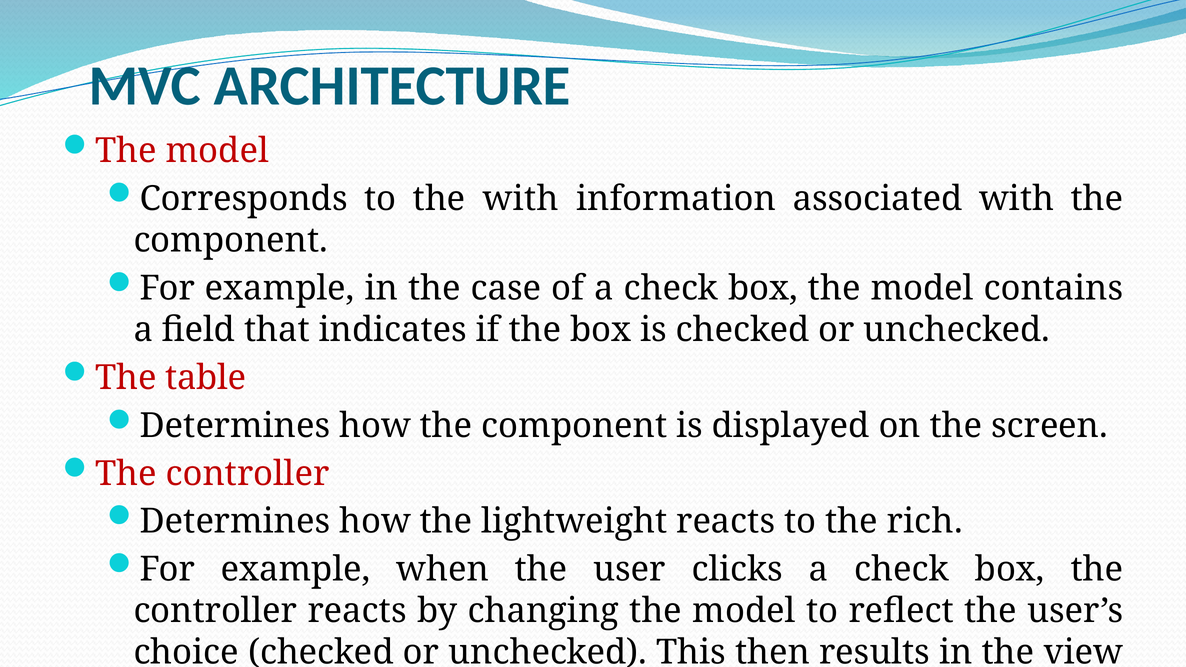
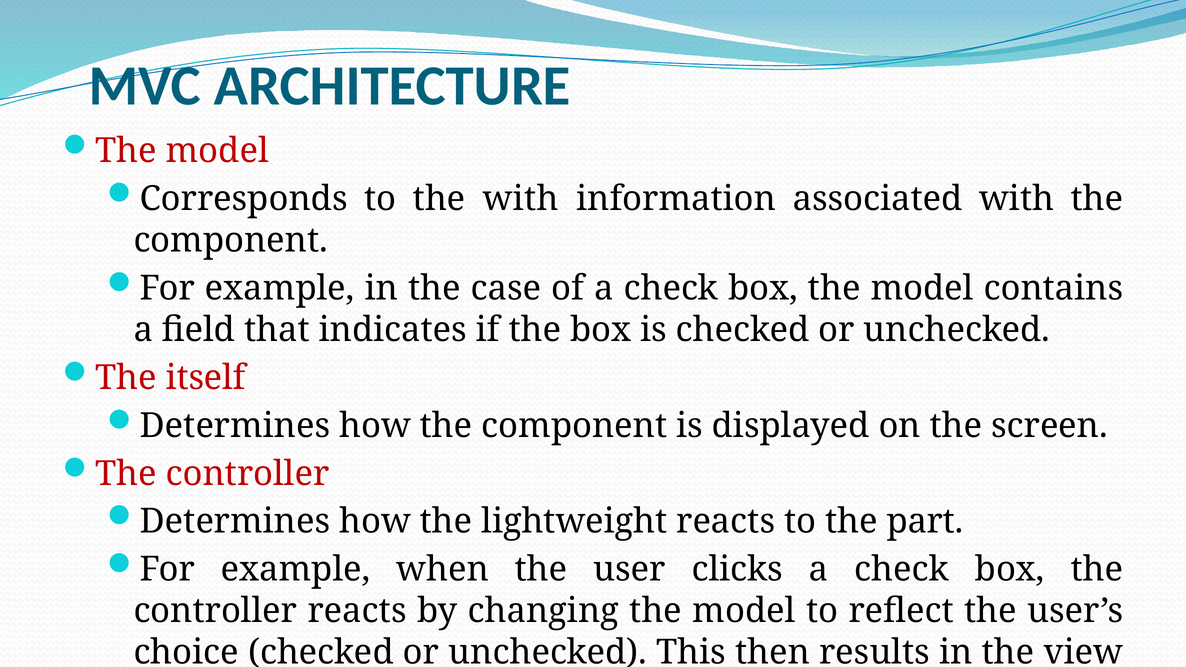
table: table -> itself
rich: rich -> part
